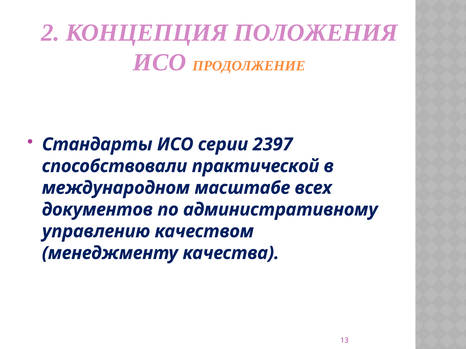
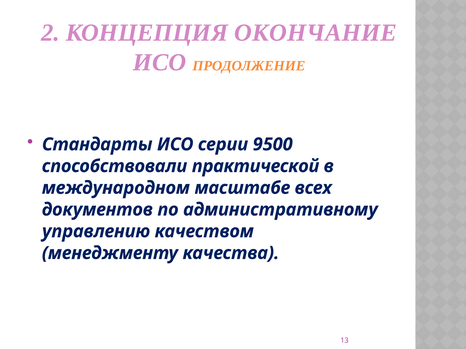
ПОЛОЖЕНИЯ: ПОЛОЖЕНИЯ -> ОКОНЧАНИЕ
2397: 2397 -> 9500
